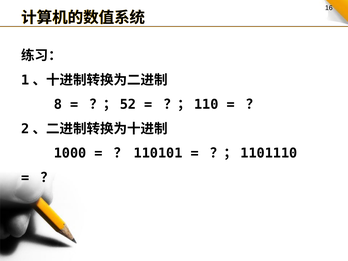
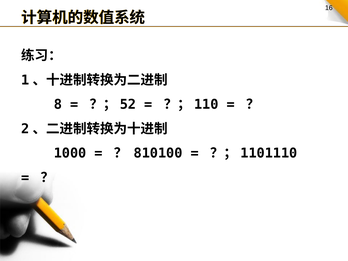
110101: 110101 -> 810100
